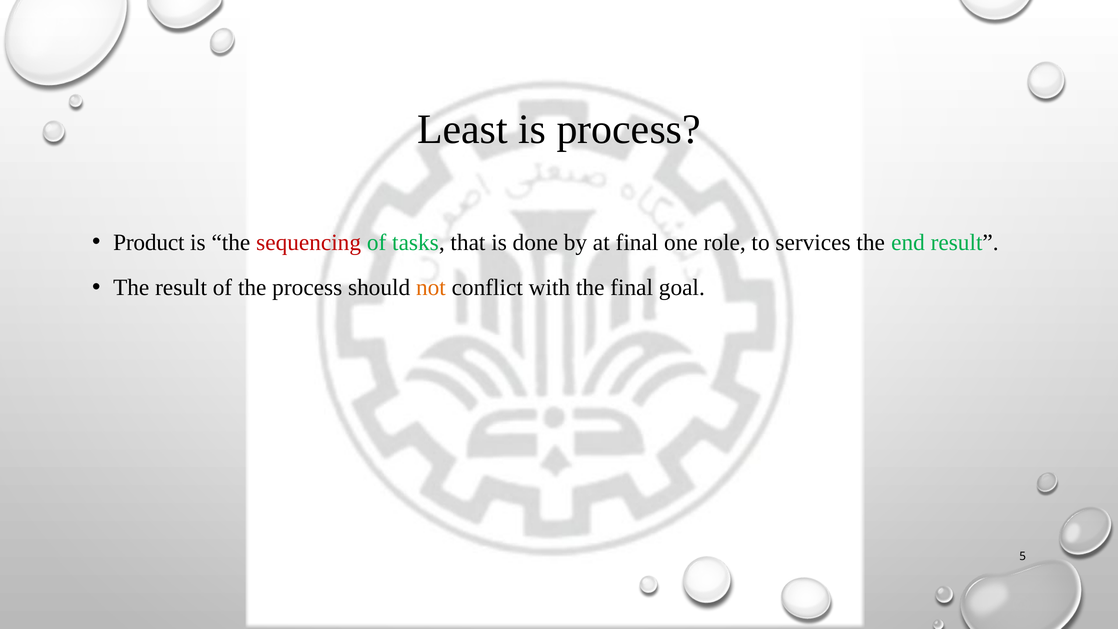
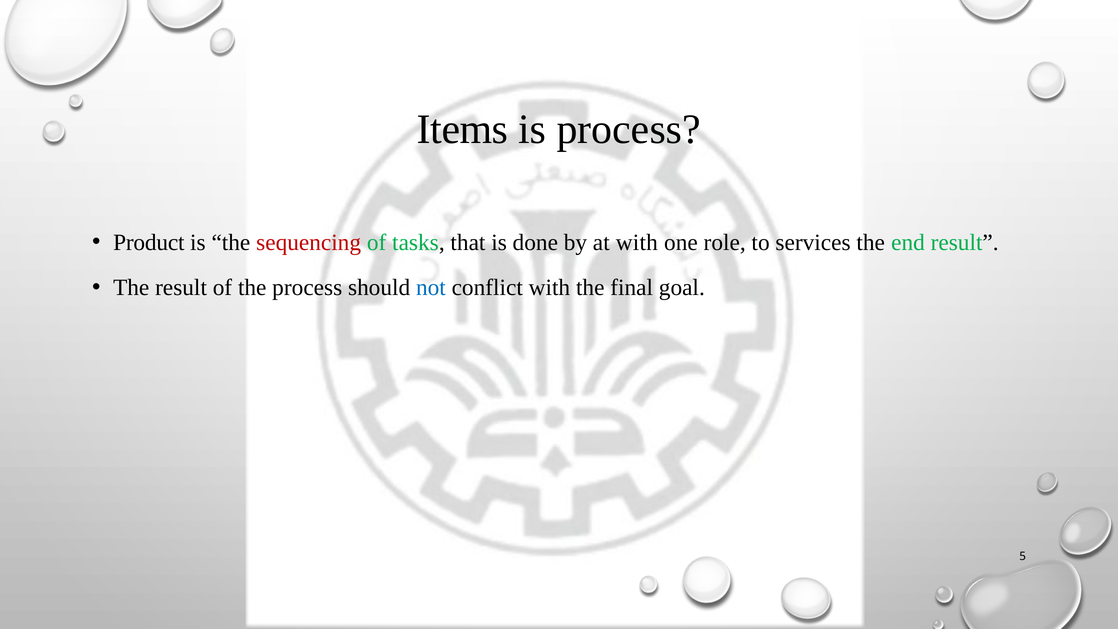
Least: Least -> Items
at final: final -> with
not colour: orange -> blue
